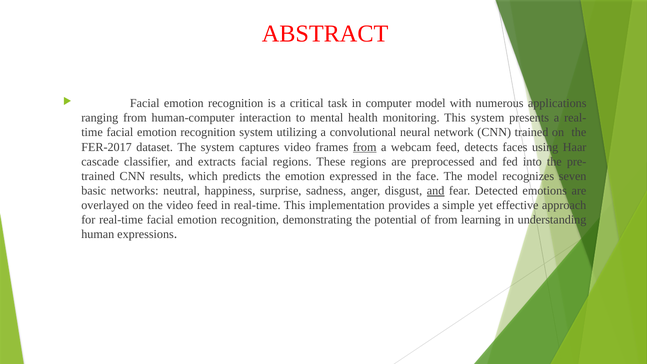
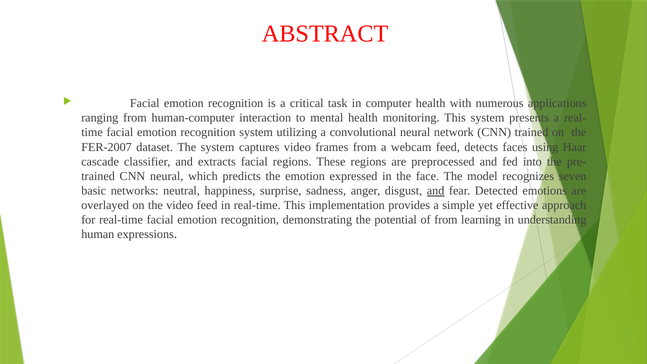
computer model: model -> health
FER-2017: FER-2017 -> FER-2007
from at (365, 147) underline: present -> none
CNN results: results -> neural
